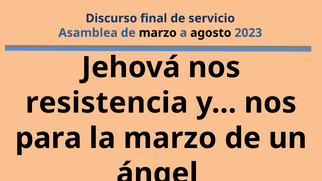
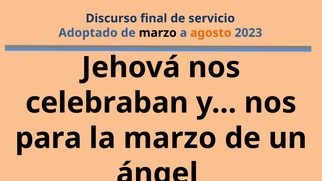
Asamblea: Asamblea -> Adoptado
agosto colour: black -> orange
resistencia: resistencia -> celebraban
